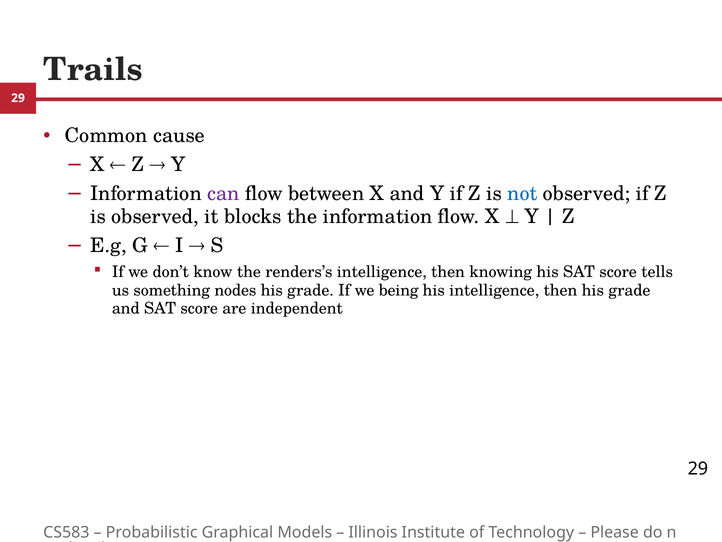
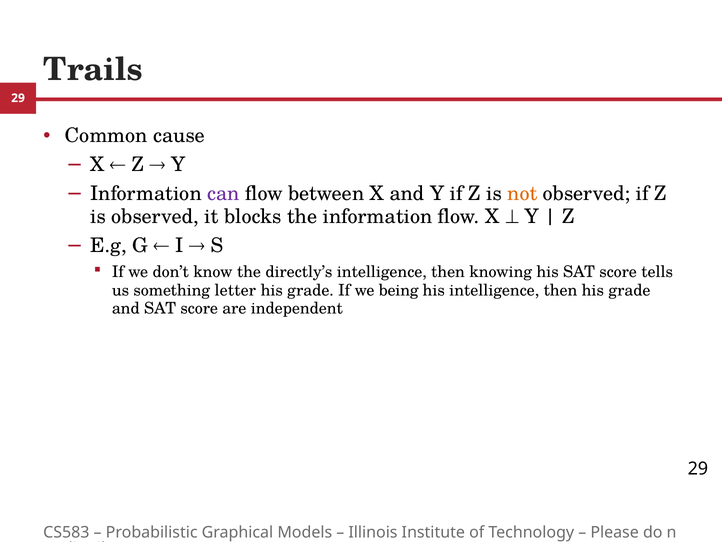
not colour: blue -> orange
renders’s: renders’s -> directly’s
nodes: nodes -> letter
